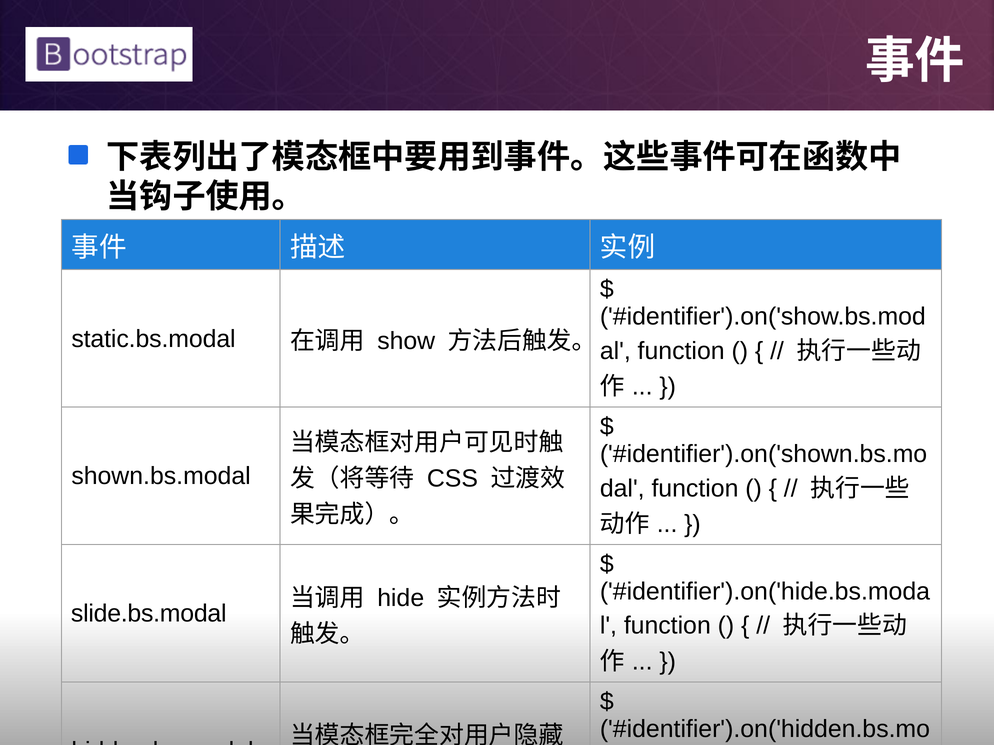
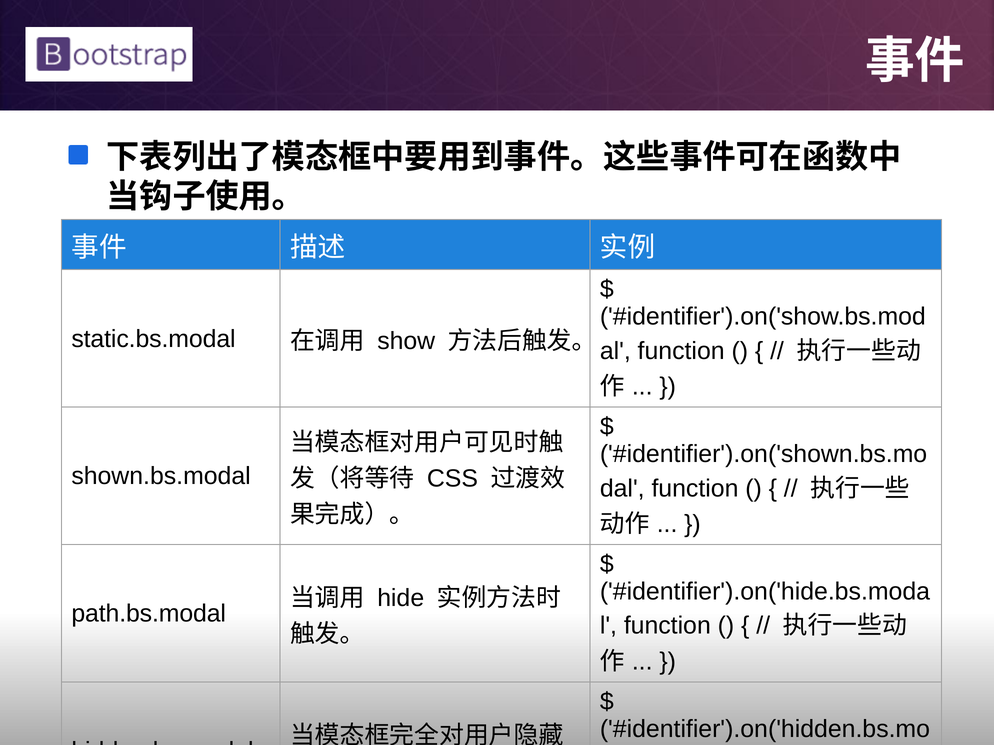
slide.bs.modal: slide.bs.modal -> path.bs.modal
